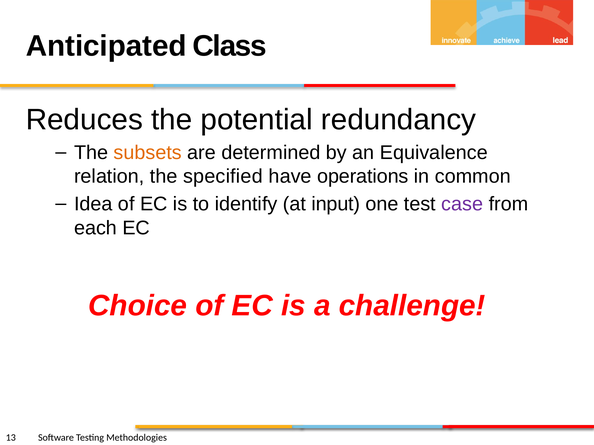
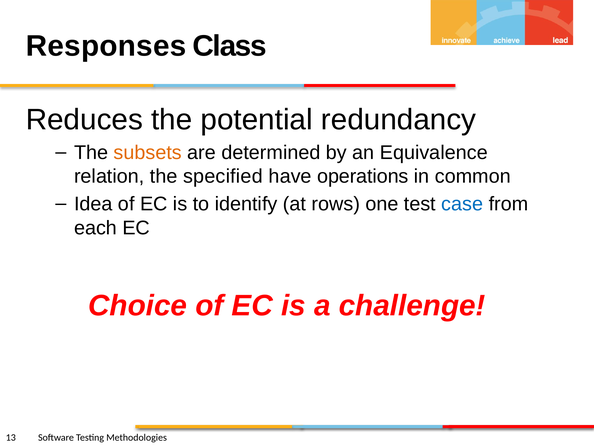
Anticipated: Anticipated -> Responses
input: input -> rows
case colour: purple -> blue
